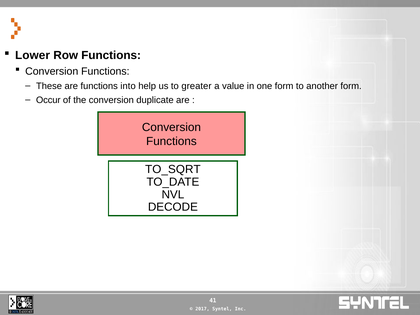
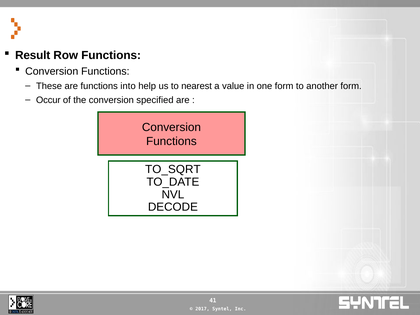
Lower: Lower -> Result
greater: greater -> nearest
duplicate: duplicate -> specified
